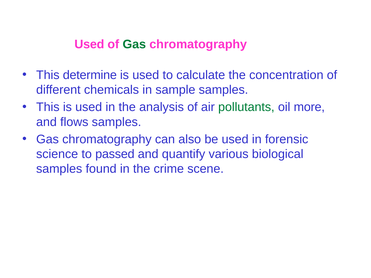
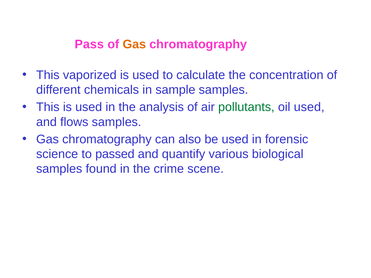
Used at (89, 44): Used -> Pass
Gas at (134, 44) colour: green -> orange
determine: determine -> vaporized
oil more: more -> used
